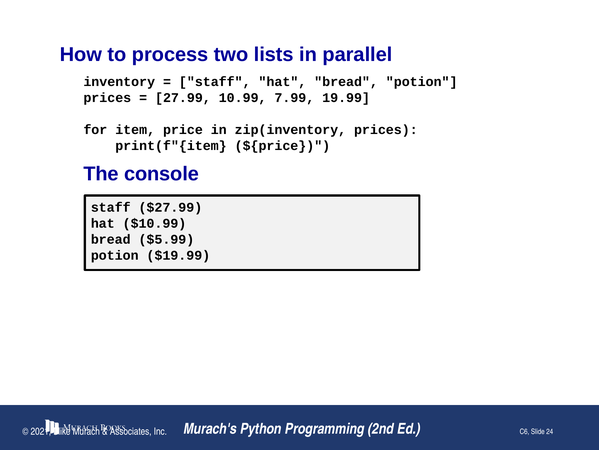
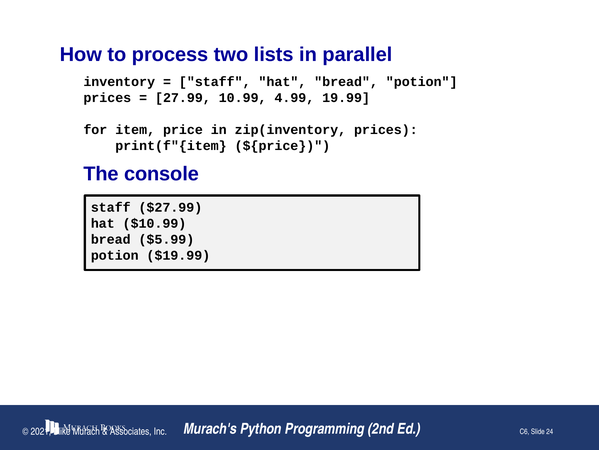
7.99: 7.99 -> 4.99
